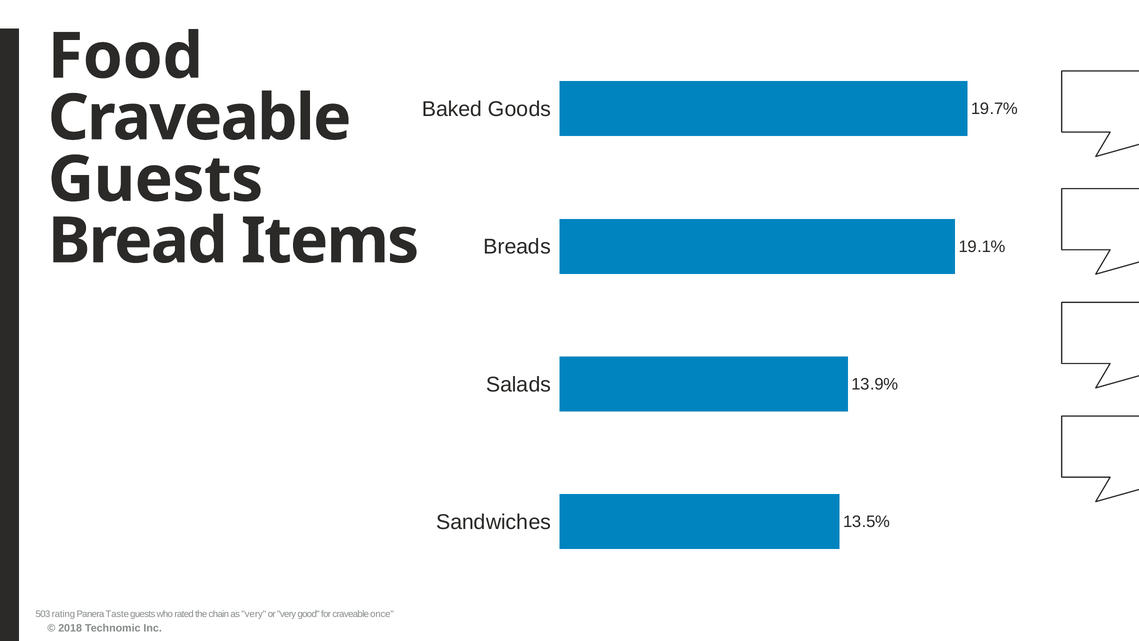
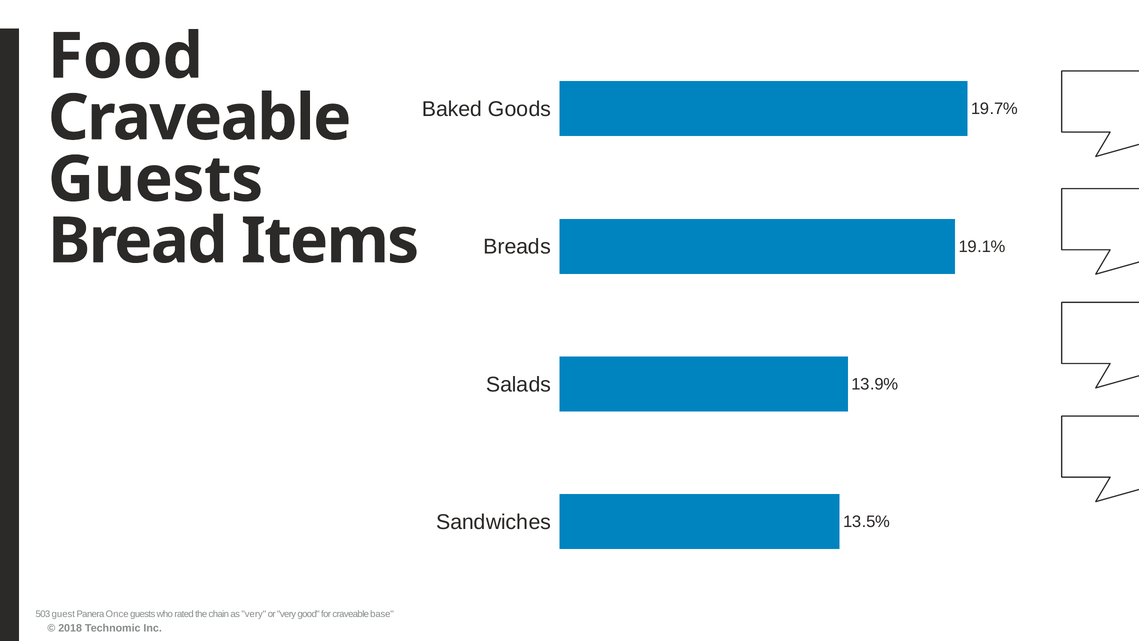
rating: rating -> guest
Taste: Taste -> Once
once: once -> base
